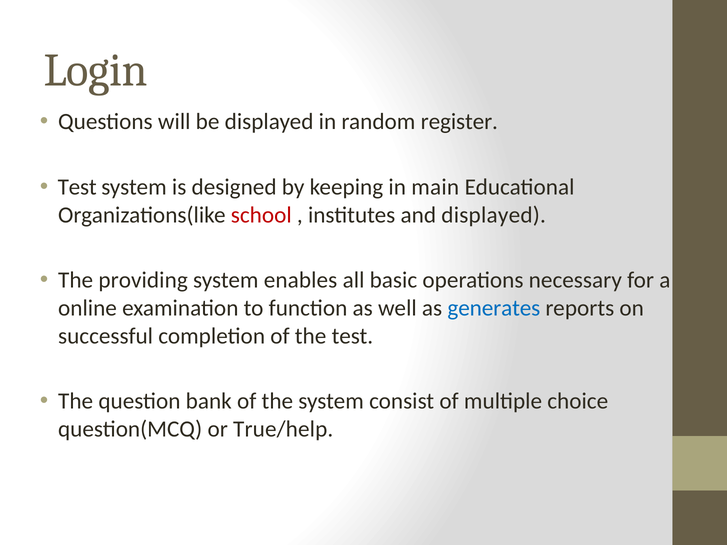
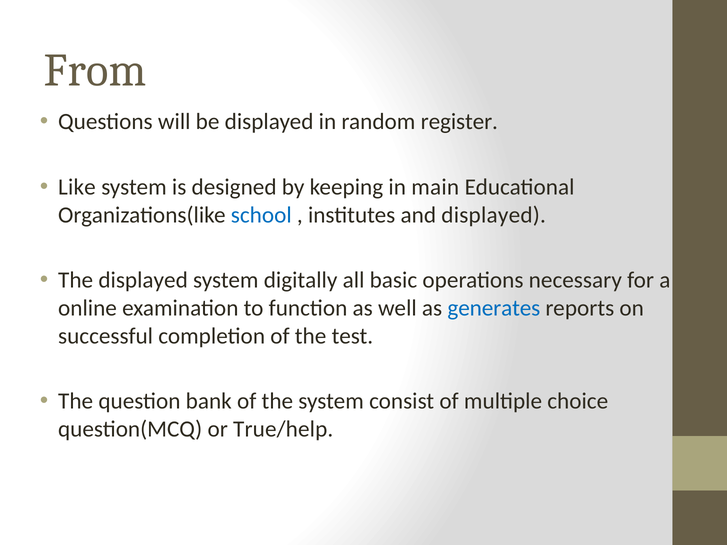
Login: Login -> From
Test at (77, 187): Test -> Like
school colour: red -> blue
The providing: providing -> displayed
enables: enables -> digitally
